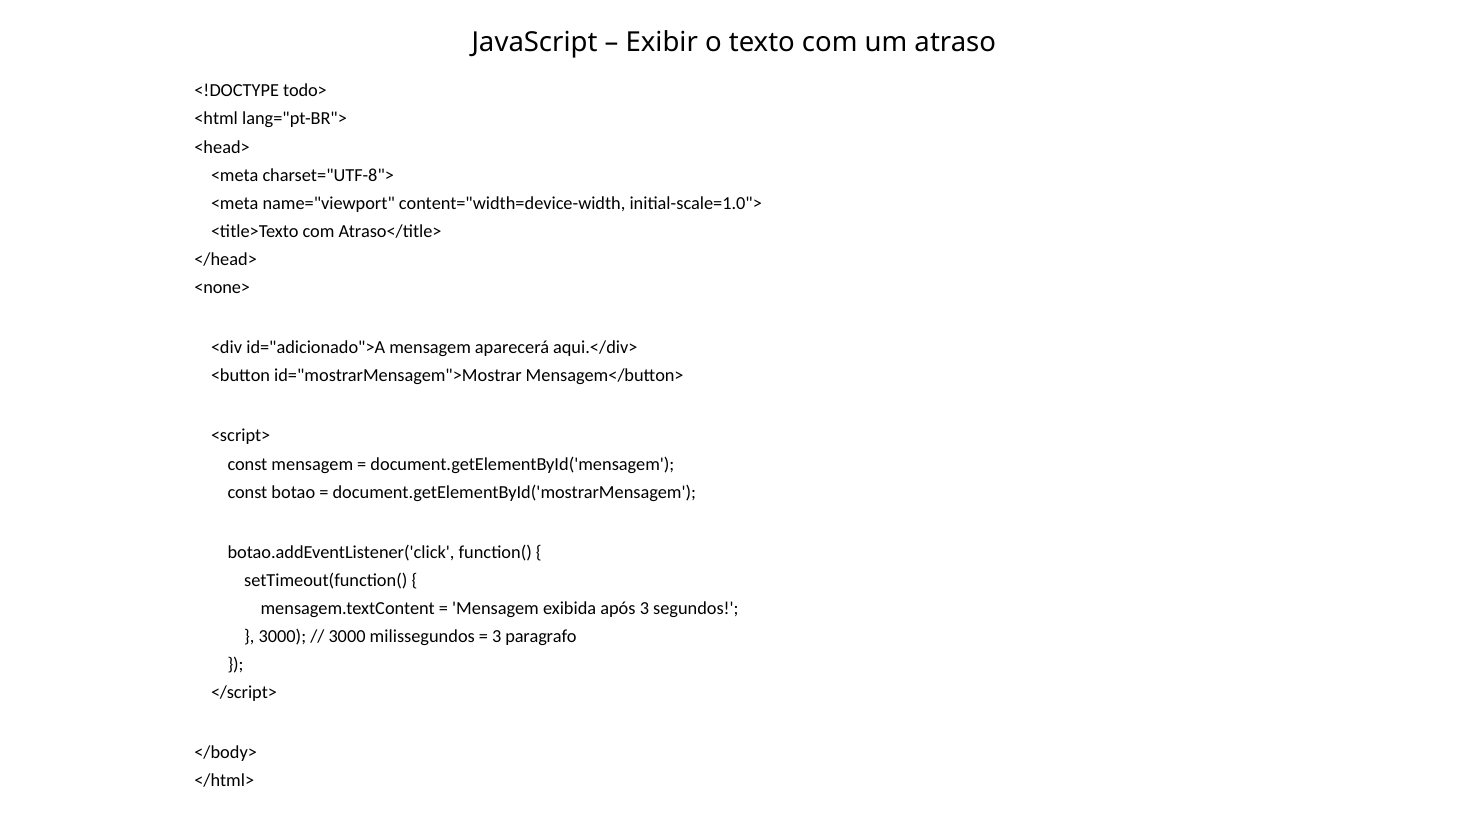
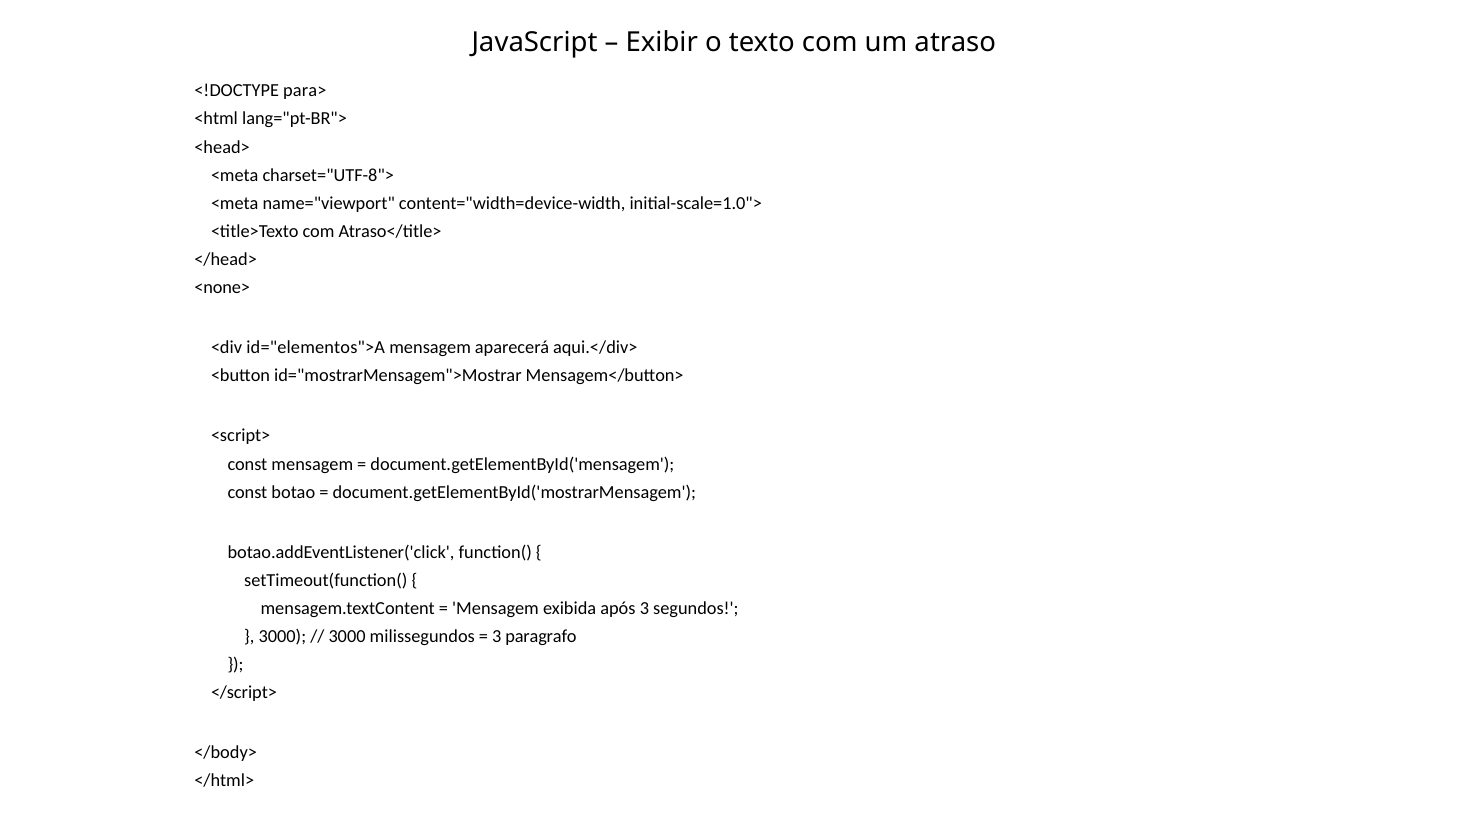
todo>: todo> -> para>
id="adicionado">A: id="adicionado">A -> id="elementos">A
